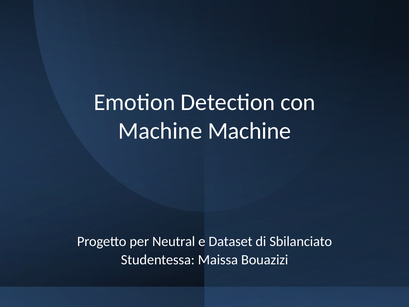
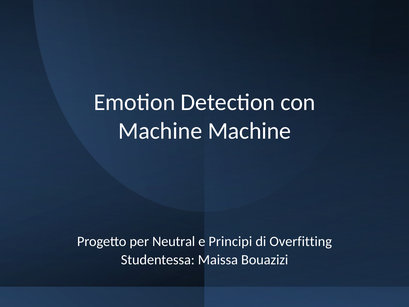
Dataset: Dataset -> Principi
Sbilanciato: Sbilanciato -> Overfitting
